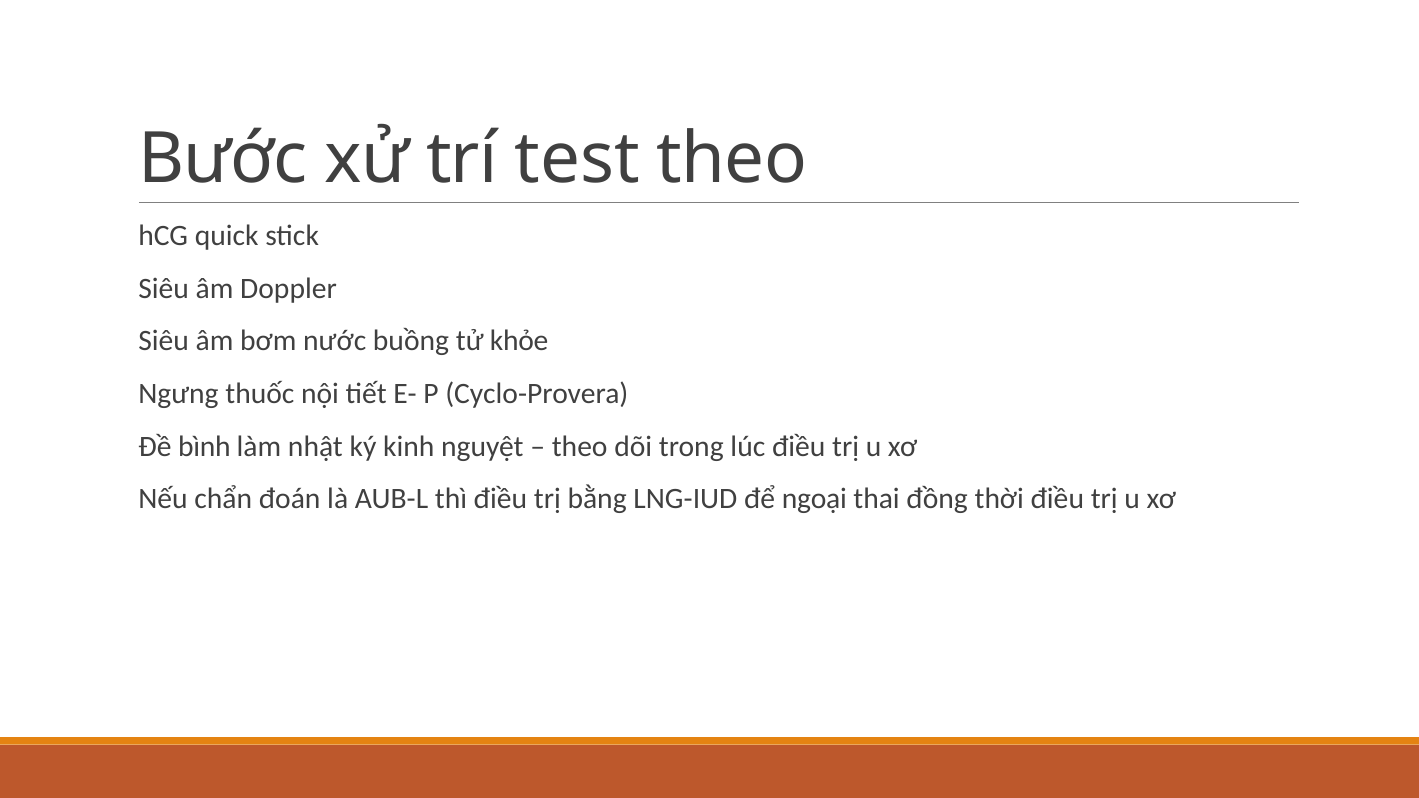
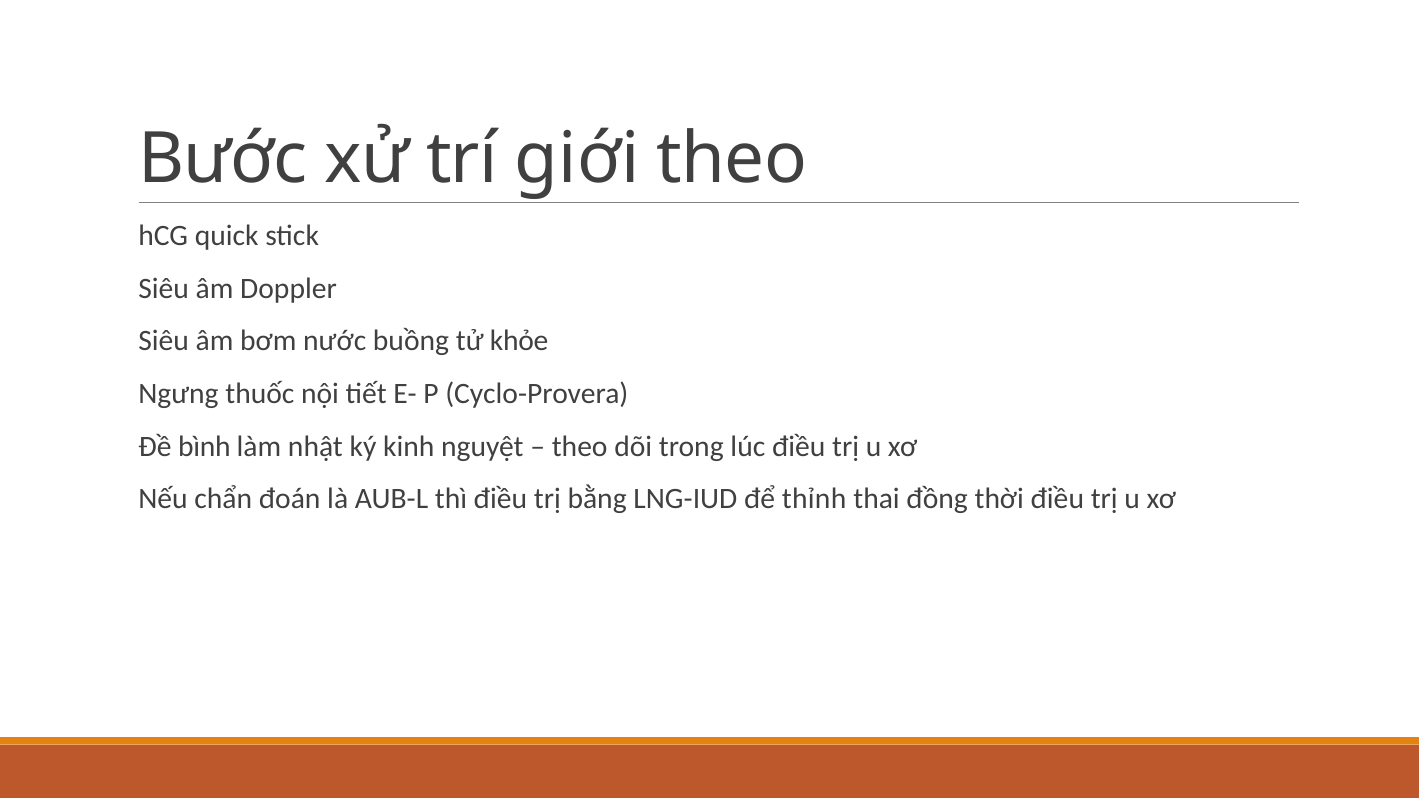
test: test -> giới
ngoại: ngoại -> thỉnh
